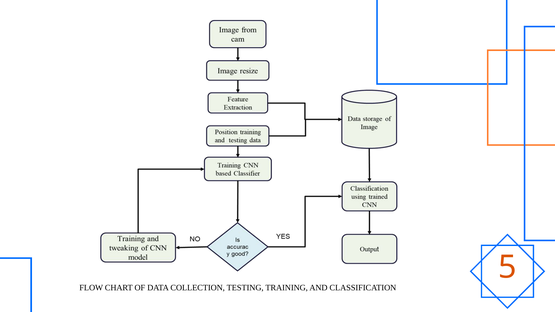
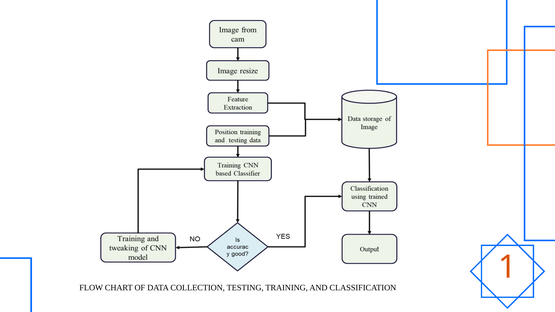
5: 5 -> 1
